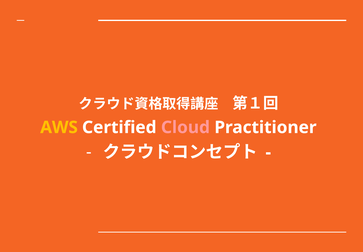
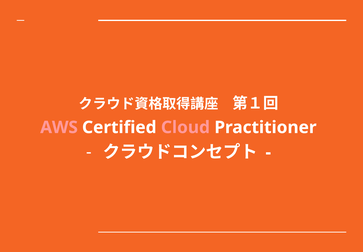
AWS colour: yellow -> pink
